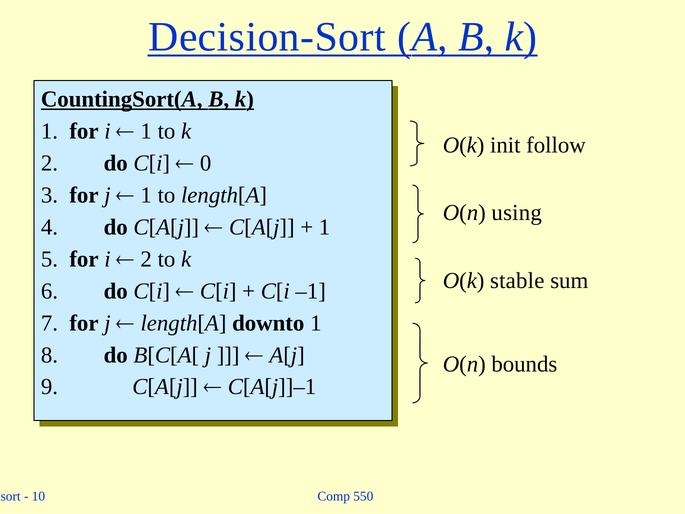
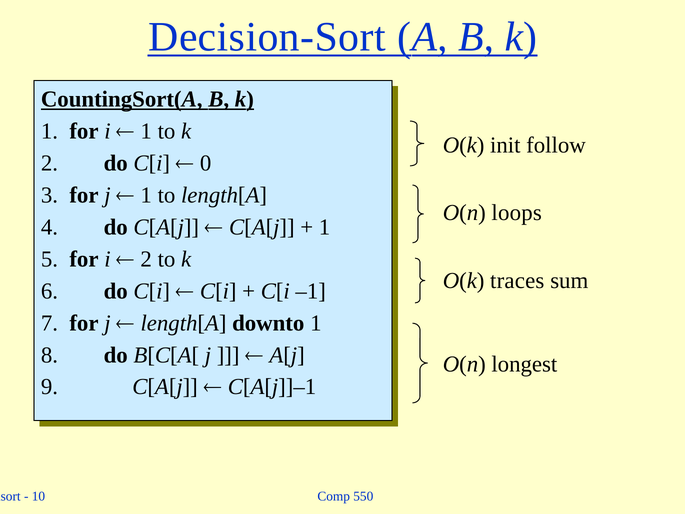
using: using -> loops
stable: stable -> traces
bounds: bounds -> longest
